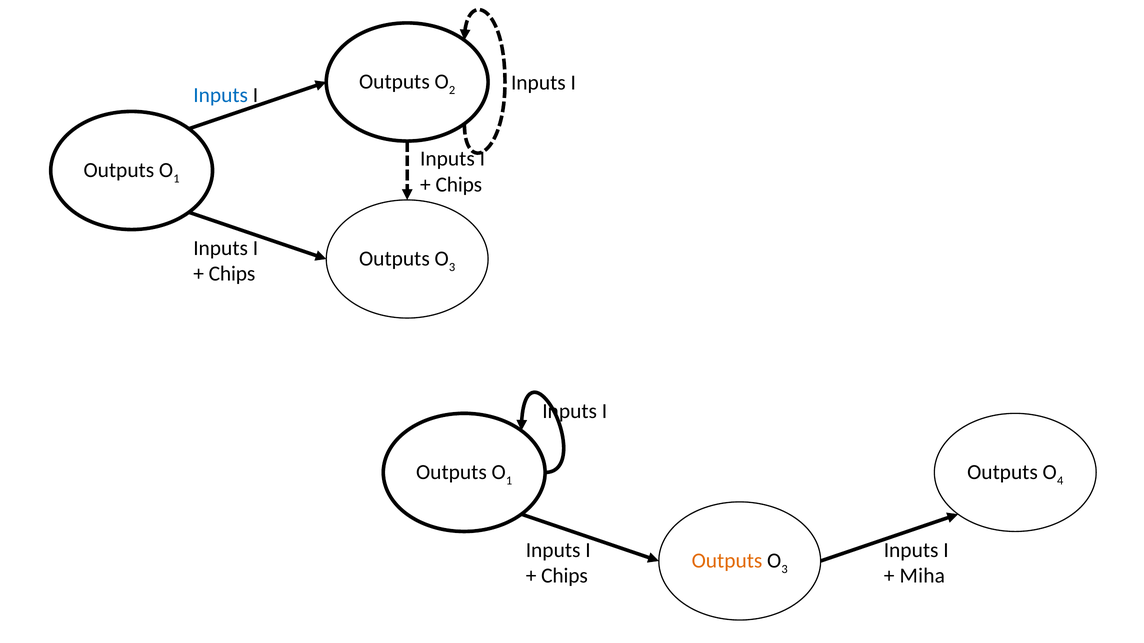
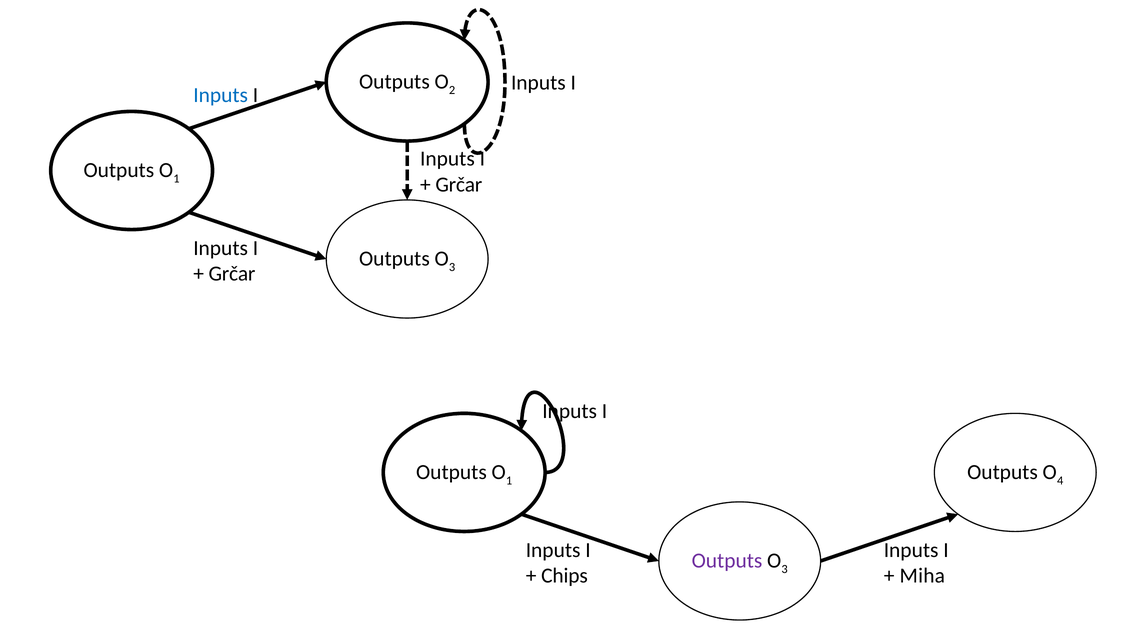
Chips at (459, 185): Chips -> Grčar
Chips at (232, 274): Chips -> Grčar
Outputs at (727, 561) colour: orange -> purple
